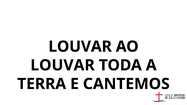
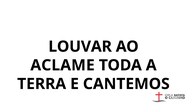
LOUVAR at (63, 65): LOUVAR -> ACLAME
